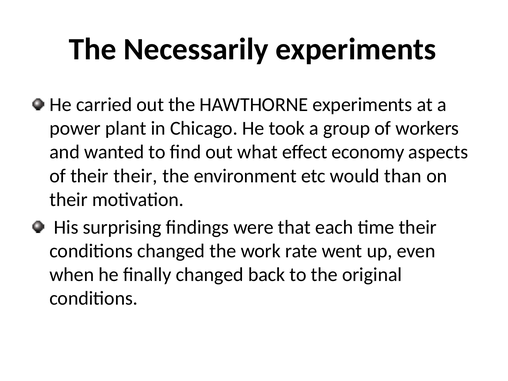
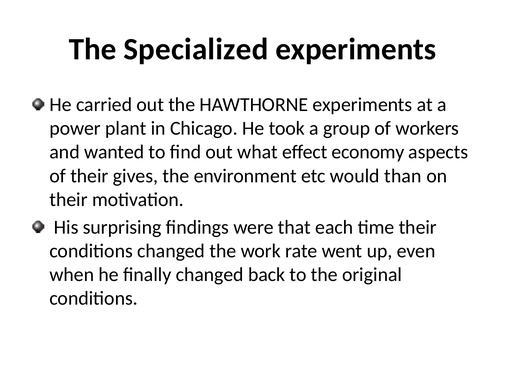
Necessarily: Necessarily -> Specialized
their their: their -> gives
